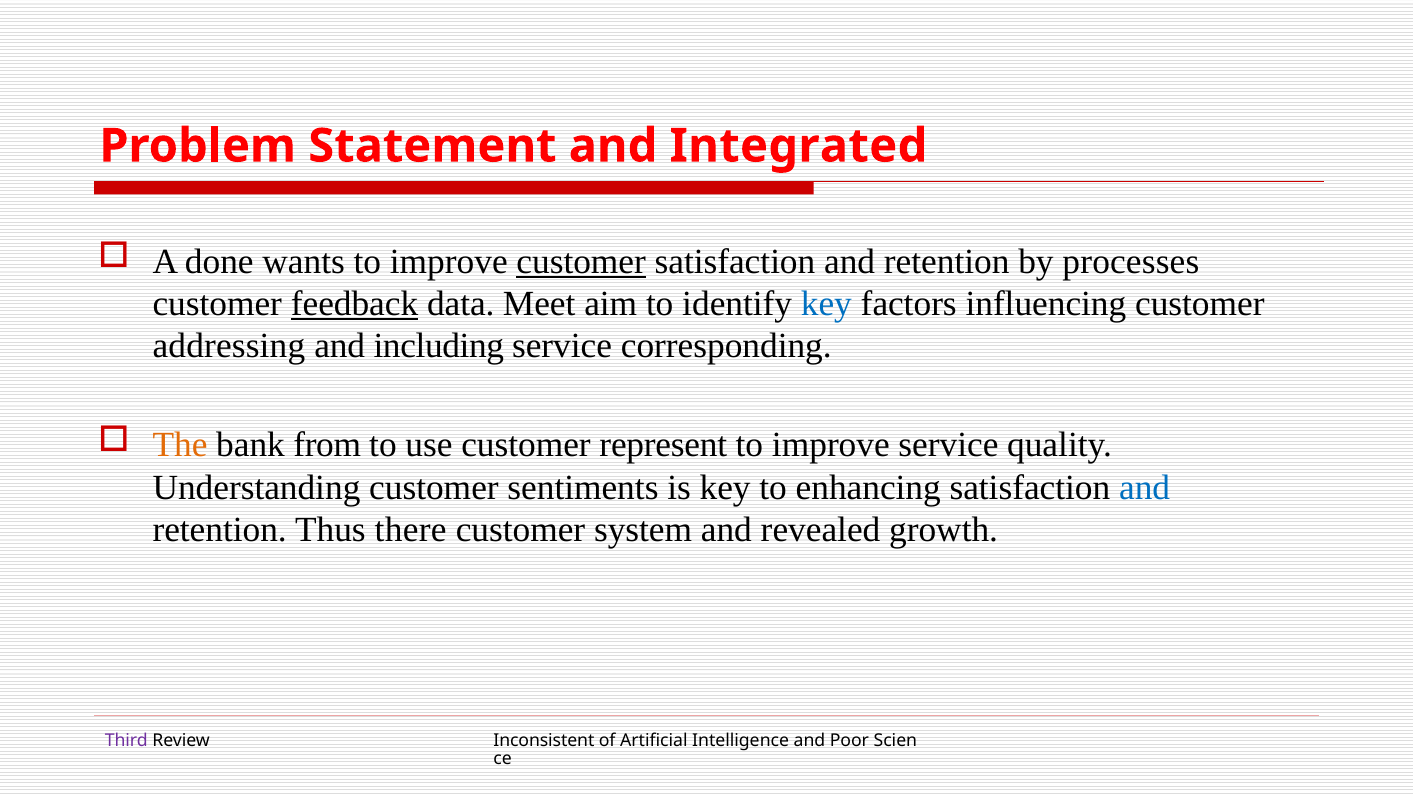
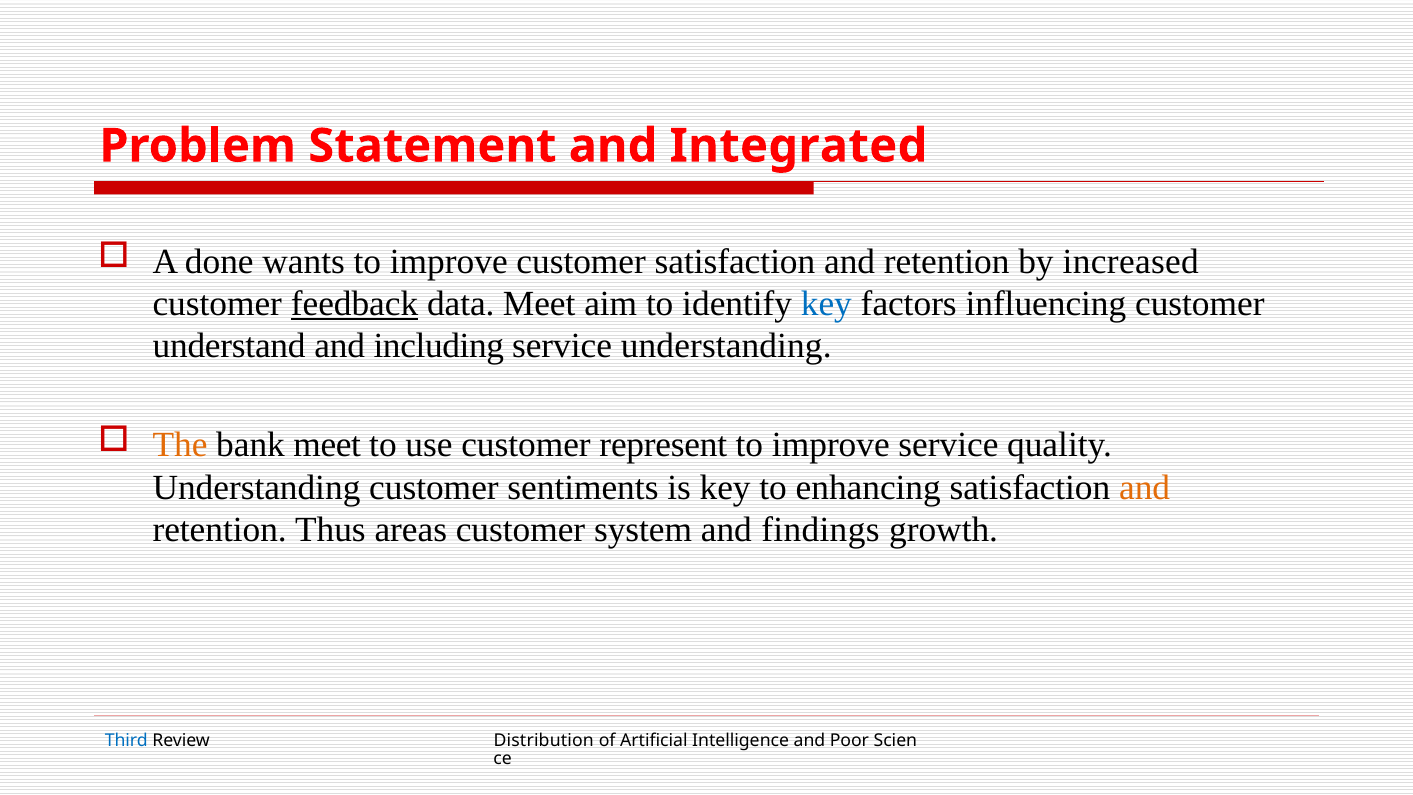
customer at (581, 261) underline: present -> none
processes: processes -> increased
addressing: addressing -> understand
service corresponding: corresponding -> understanding
bank from: from -> meet
and at (1145, 488) colour: blue -> orange
there: there -> areas
revealed: revealed -> findings
Third colour: purple -> blue
Inconsistent: Inconsistent -> Distribution
